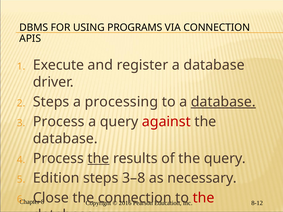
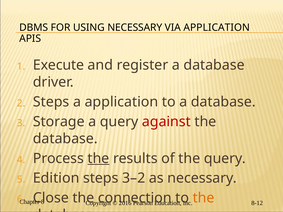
USING PROGRAMS: PROGRAMS -> NECESSARY
VIA CONNECTION: CONNECTION -> APPLICATION
a processing: processing -> application
database at (223, 102) underline: present -> none
Process at (59, 122): Process -> Storage
3–8: 3–8 -> 3–2
the at (204, 198) colour: red -> orange
